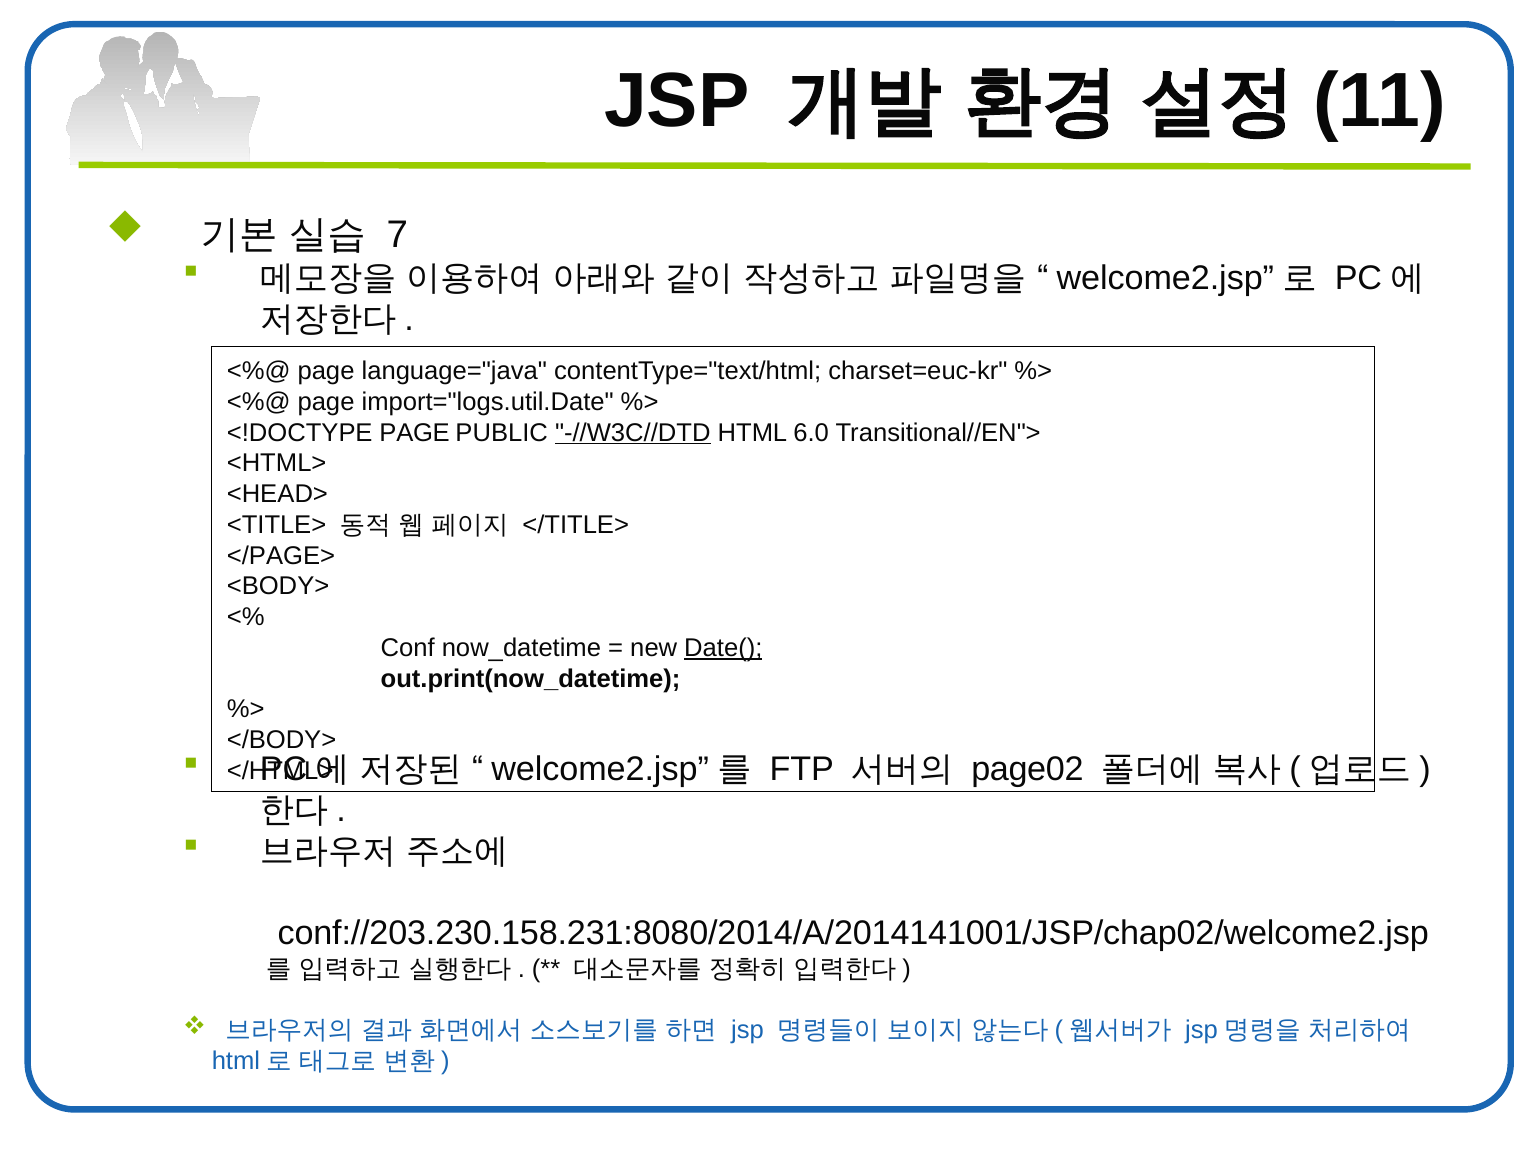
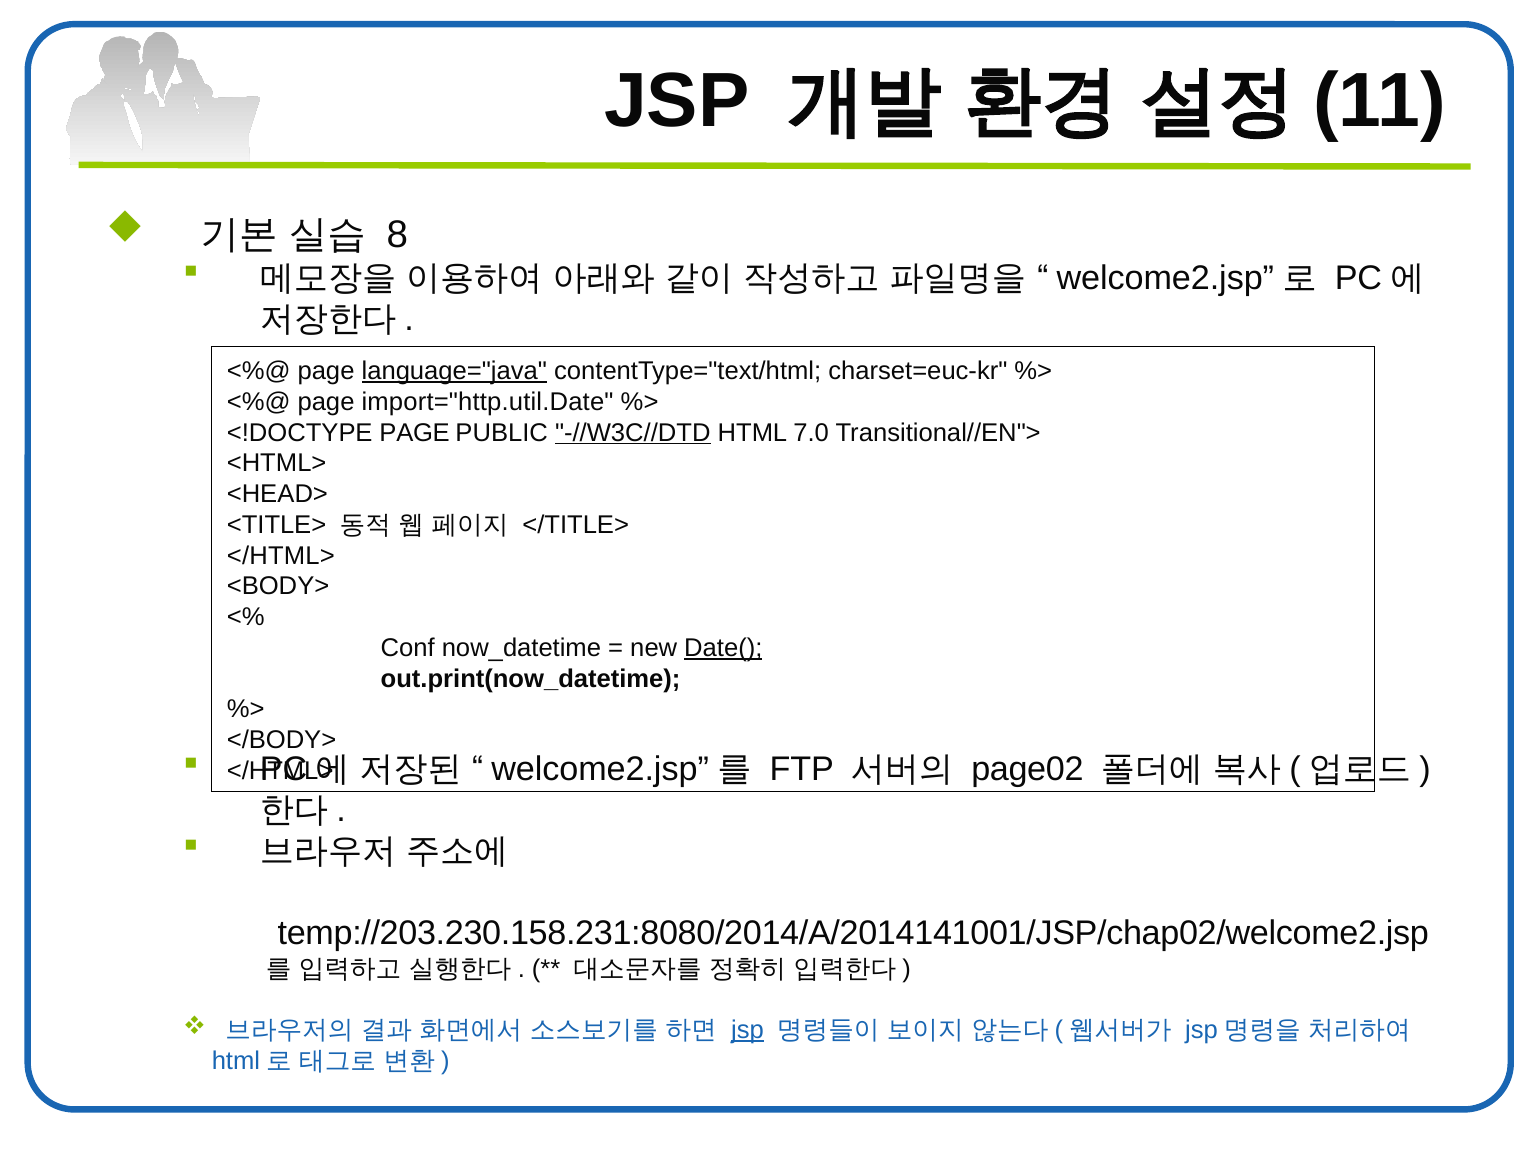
7: 7 -> 8
language="java underline: none -> present
import="logs.util.Date: import="logs.util.Date -> import="http.util.Date
6.0: 6.0 -> 7.0
</PAGE> at (281, 556): </PAGE> -> </HTML>
conf://203.230.158.231:8080/2014/A/2014141001/JSP/chap02/welcome2.jsp: conf://203.230.158.231:8080/2014/A/2014141001/JSP/chap02/welcome2.jsp -> temp://203.230.158.231:8080/2014/A/2014141001/JSP/chap02/welcome2.jsp
jsp at (748, 1031) underline: none -> present
